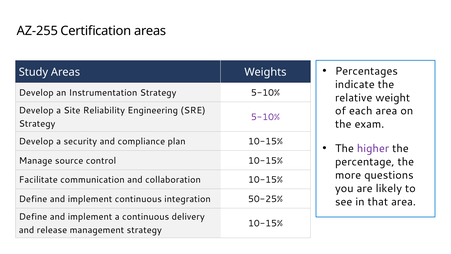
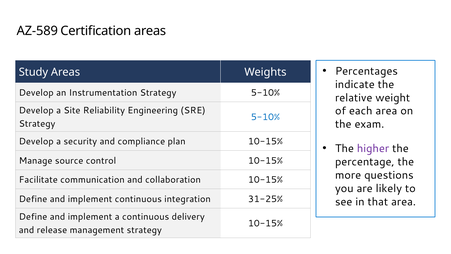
AZ-255: AZ-255 -> AZ-589
5-10% at (265, 117) colour: purple -> blue
50-25%: 50-25% -> 31-25%
